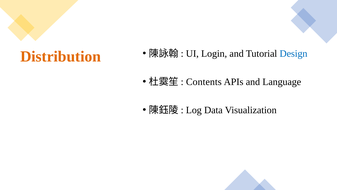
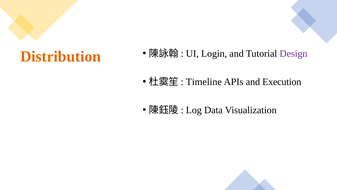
Design colour: blue -> purple
Contents: Contents -> Timeline
Language: Language -> Execution
